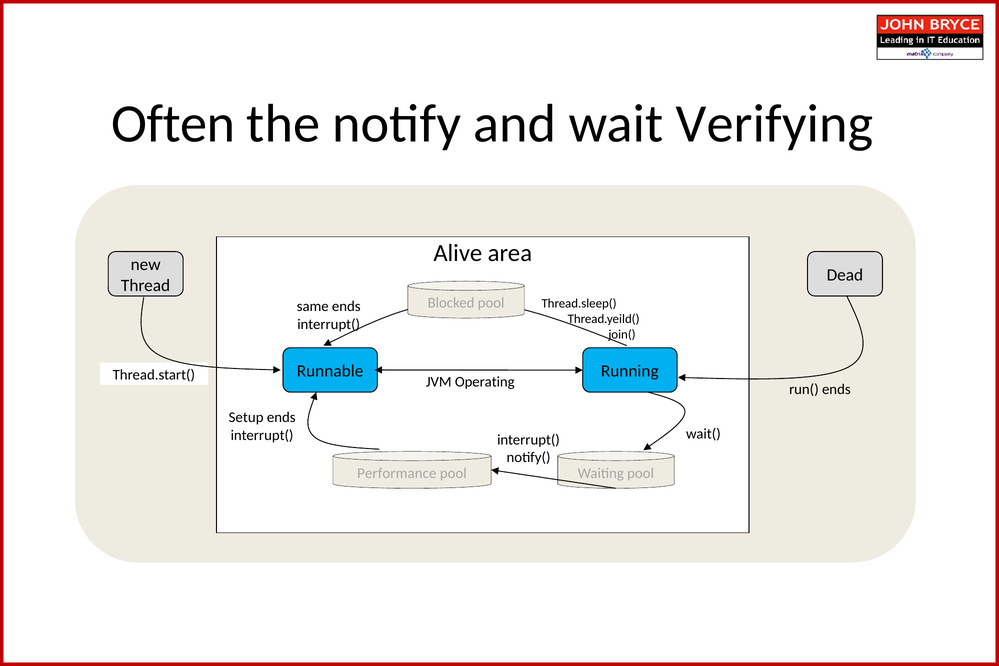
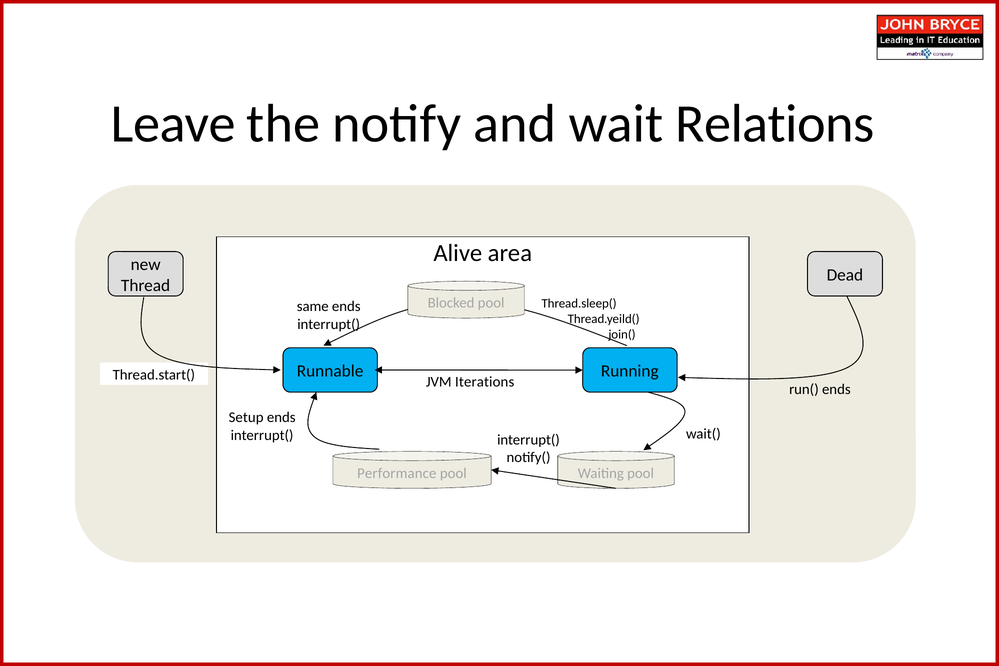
Often: Often -> Leave
Verifying: Verifying -> Relations
Operating: Operating -> Iterations
